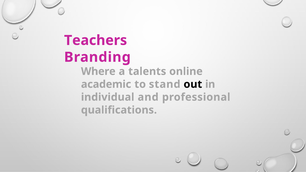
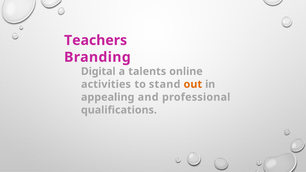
Where: Where -> Digital
academic: academic -> activities
out colour: black -> orange
individual: individual -> appealing
